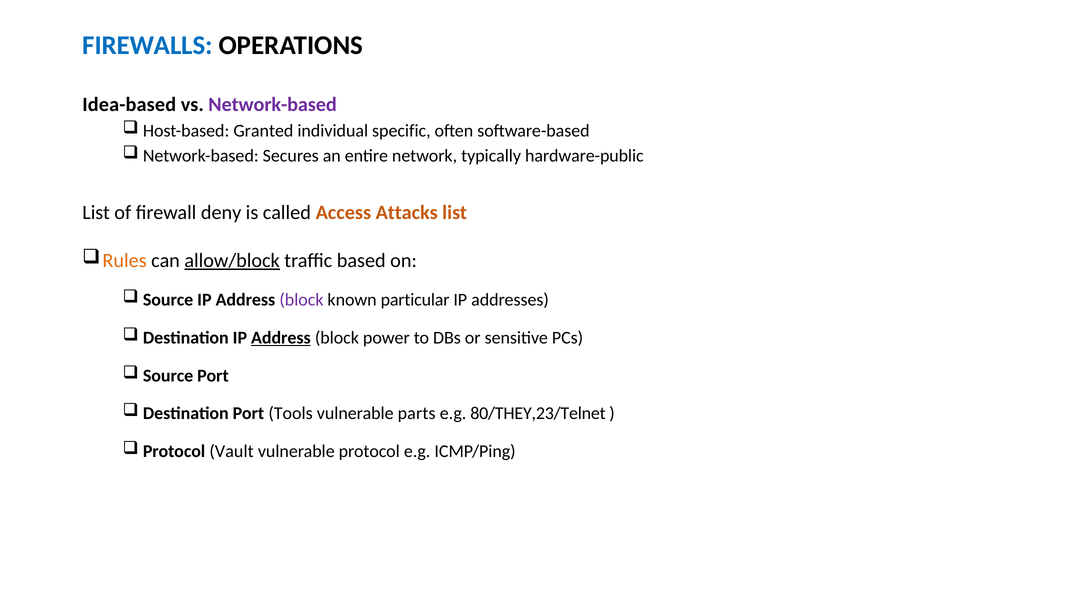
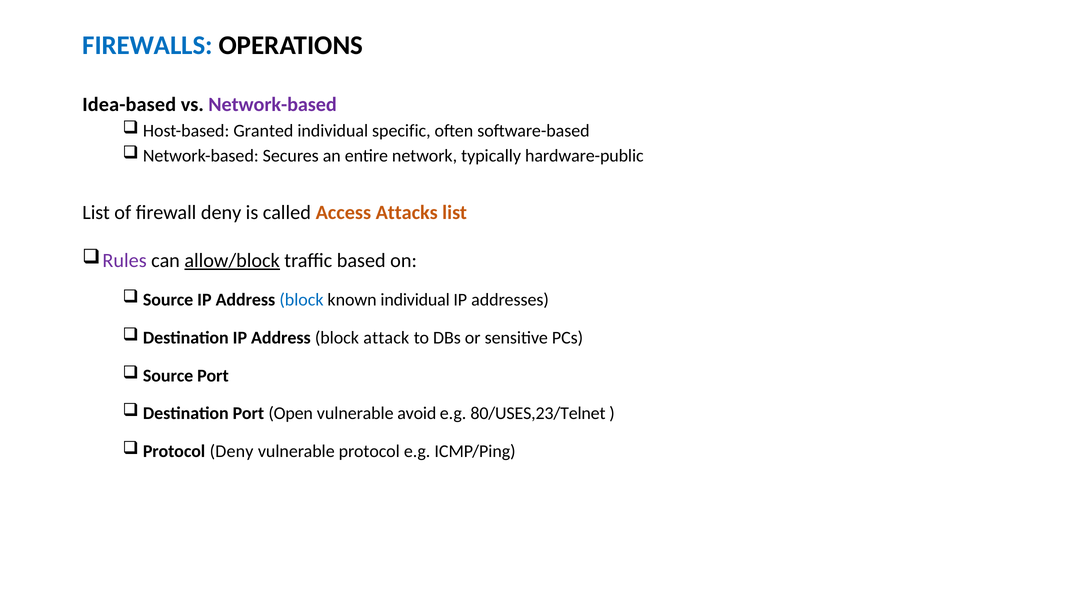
Rules colour: orange -> purple
block at (301, 300) colour: purple -> blue
known particular: particular -> individual
Address at (281, 338) underline: present -> none
power: power -> attack
Tools: Tools -> Open
parts: parts -> avoid
80/THEY,23/Telnet: 80/THEY,23/Telnet -> 80/USES,23/Telnet
Vault at (232, 451): Vault -> Deny
